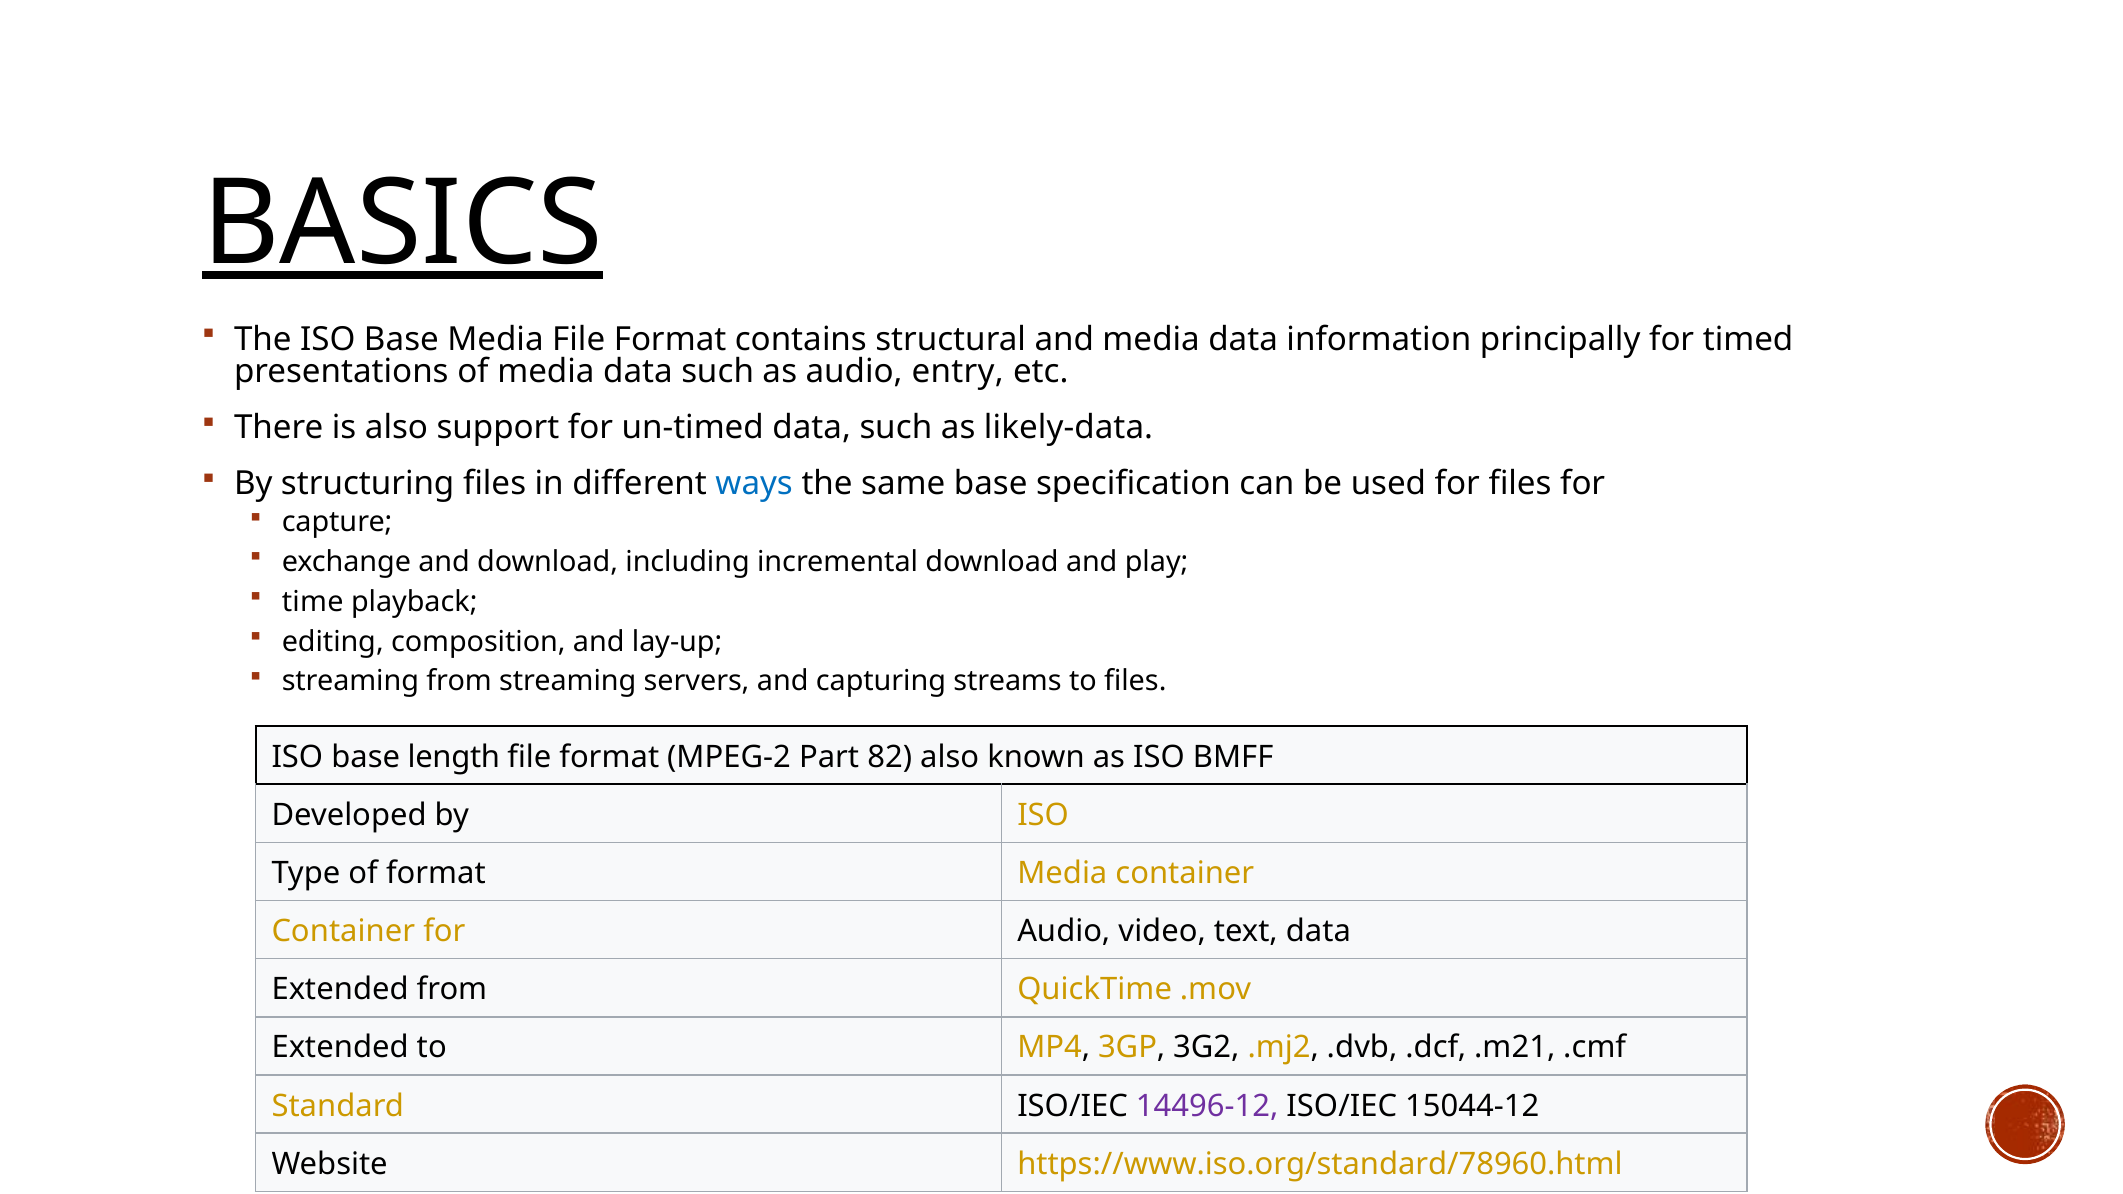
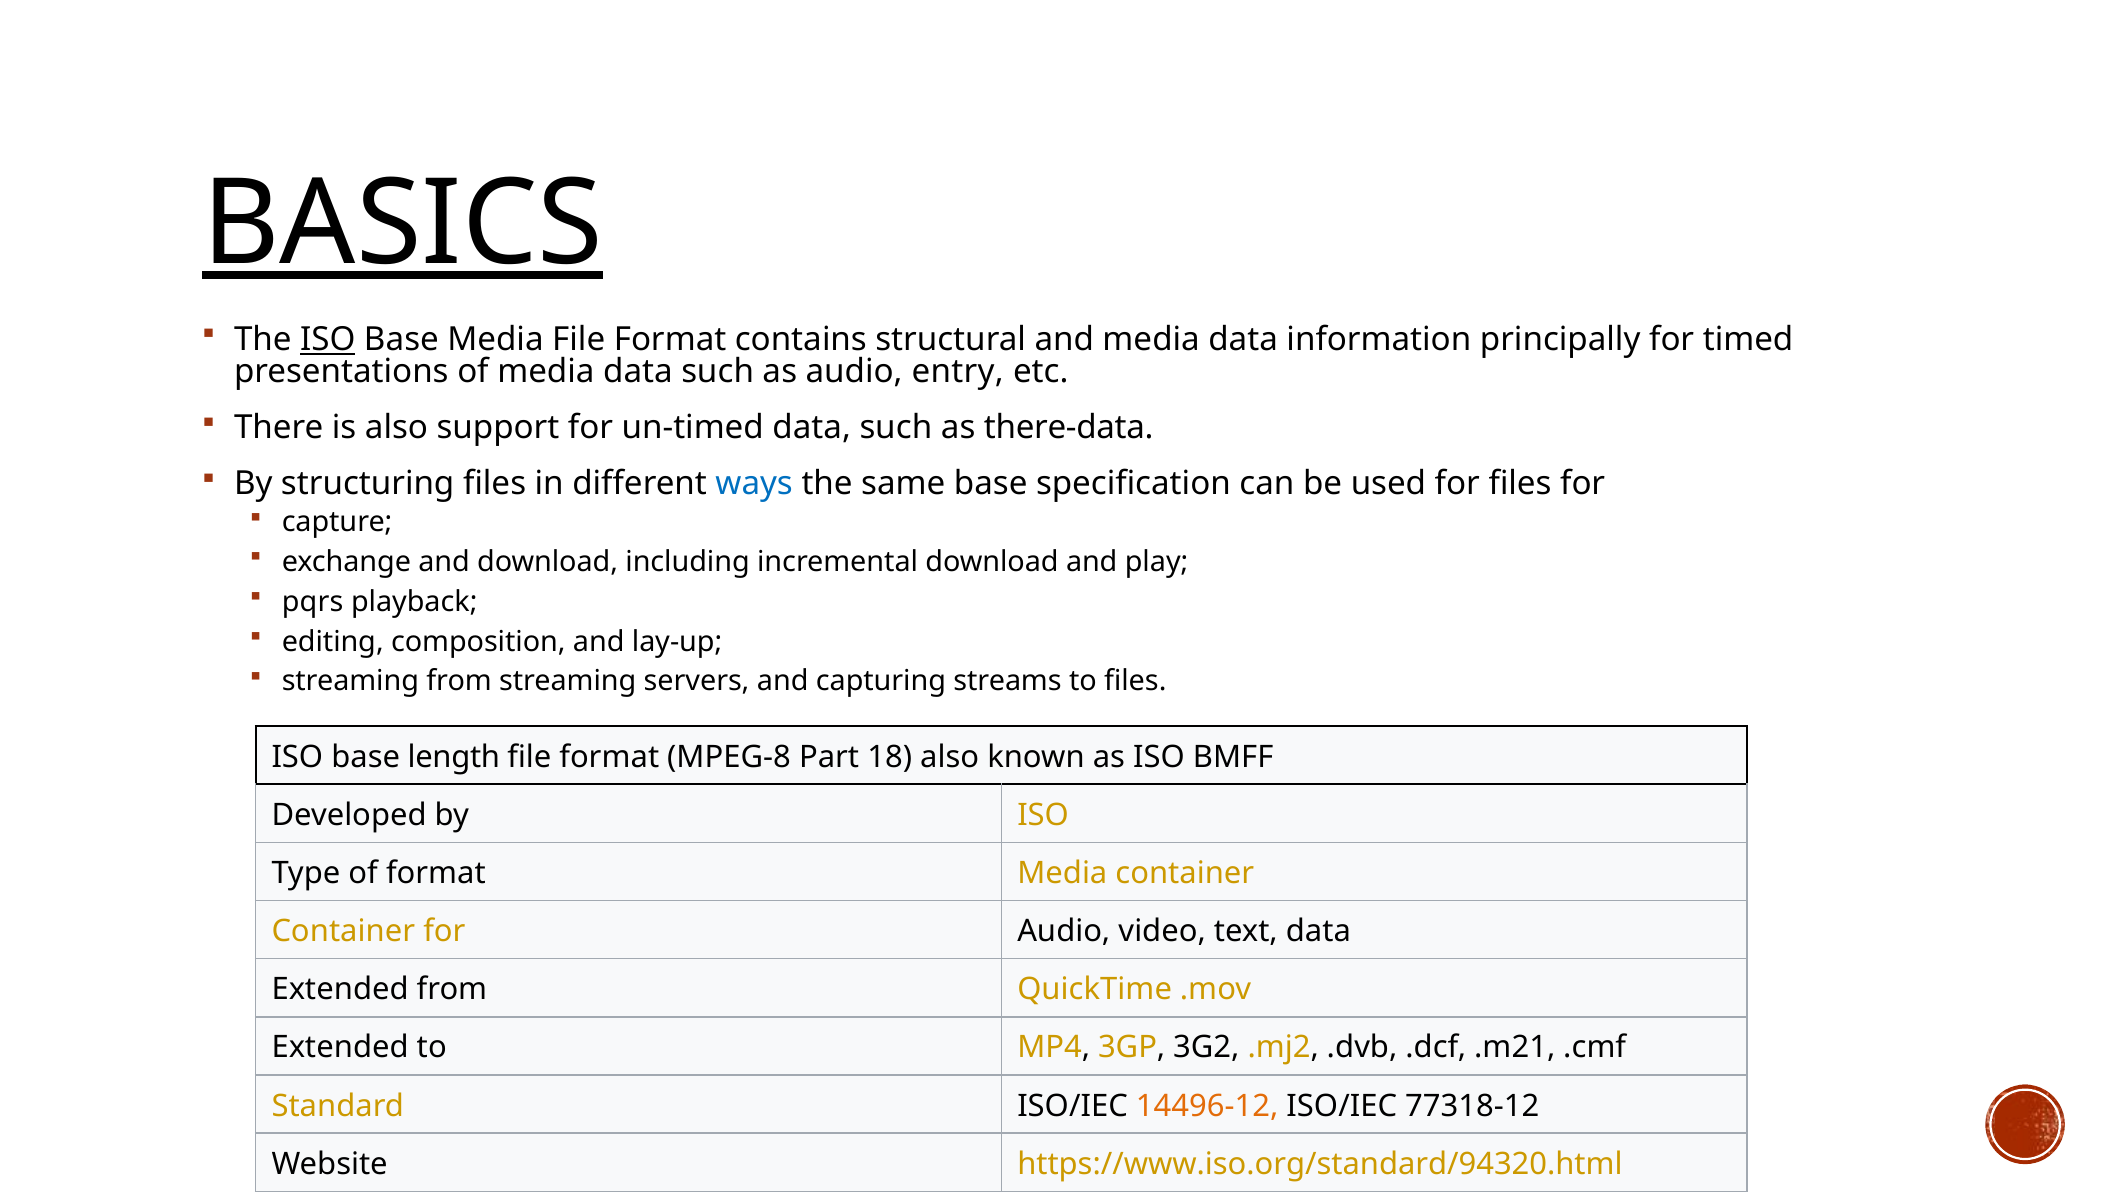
ISO at (328, 340) underline: none -> present
likely-data: likely-data -> there-data
time: time -> pqrs
MPEG-2: MPEG-2 -> MPEG-8
82: 82 -> 18
14496-12 colour: purple -> orange
15044-12: 15044-12 -> 77318-12
https://www.iso.org/standard/78960.html: https://www.iso.org/standard/78960.html -> https://www.iso.org/standard/94320.html
